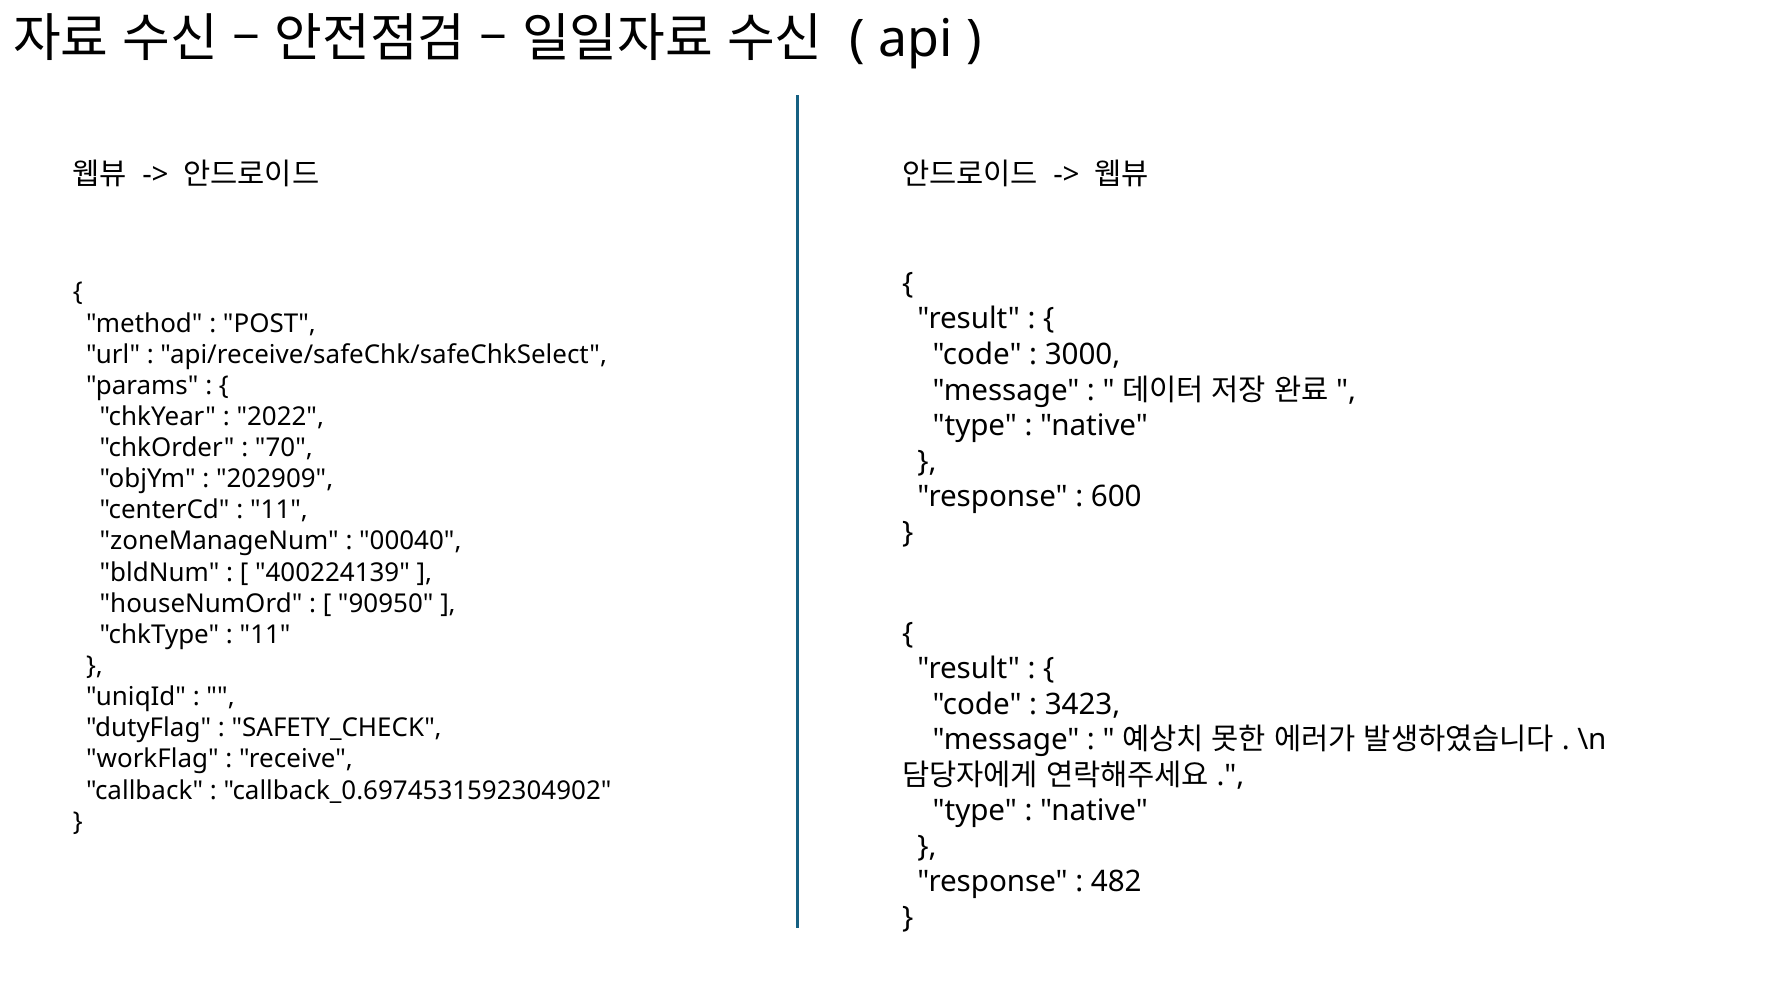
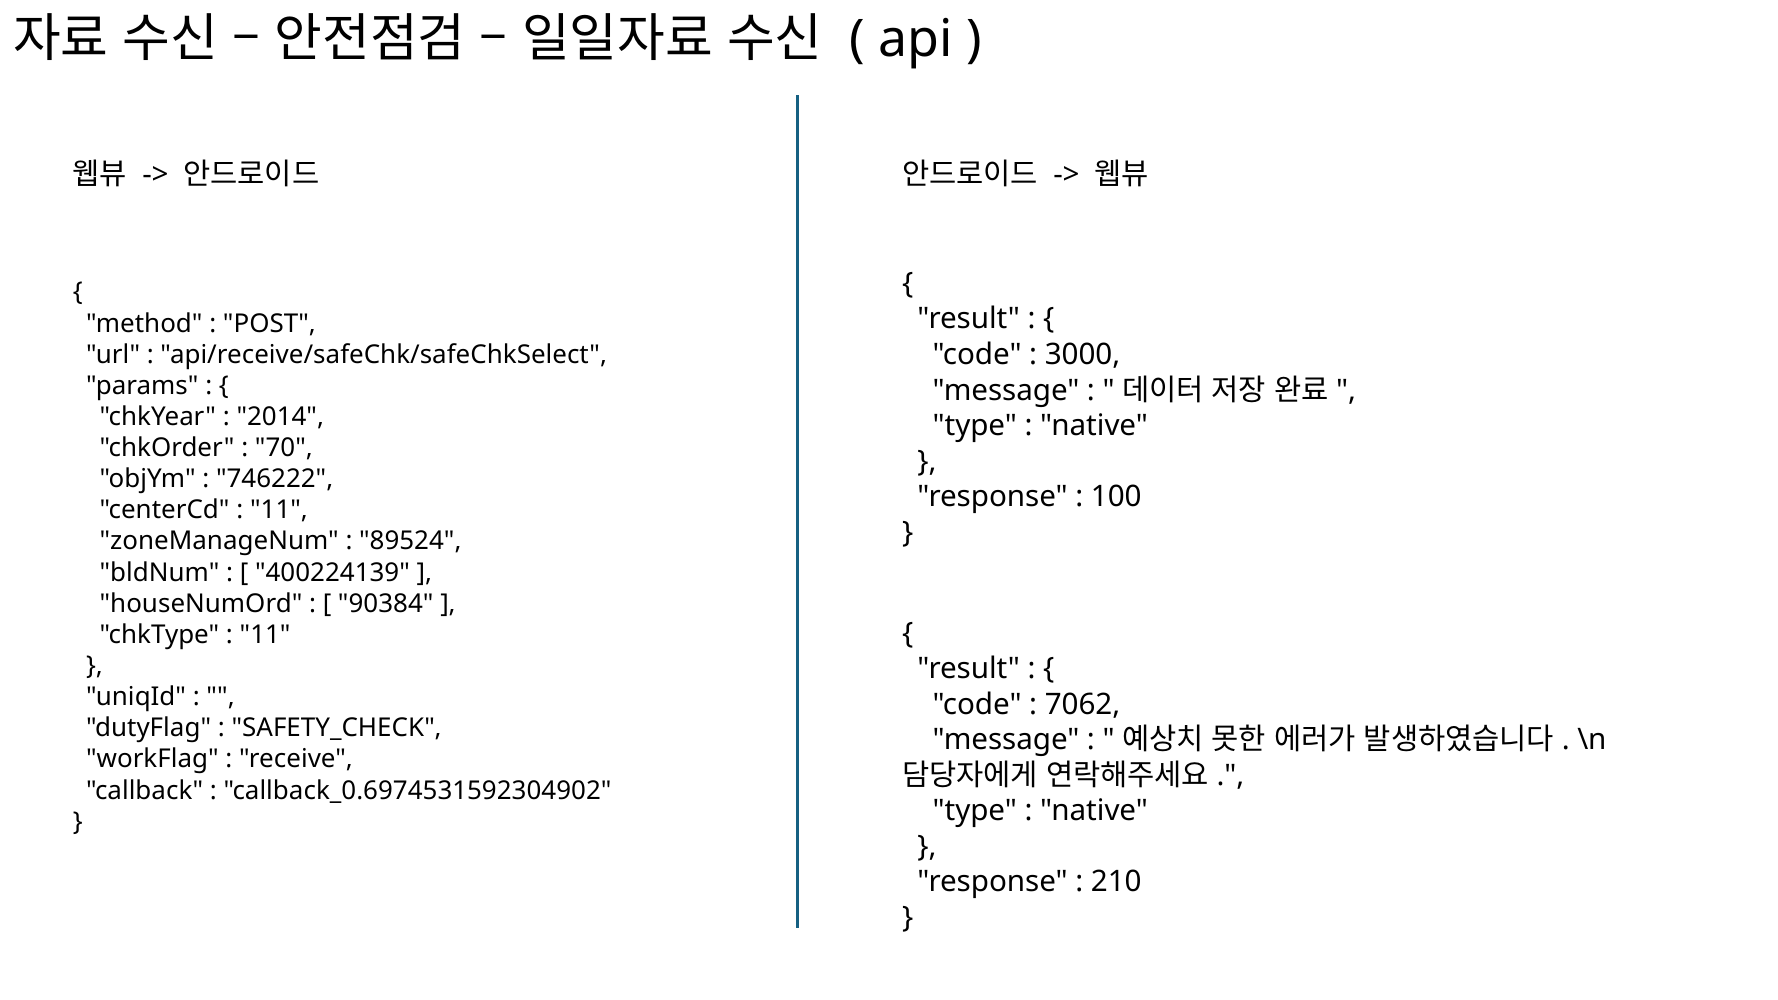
2022: 2022 -> 2014
202909: 202909 -> 746222
600: 600 -> 100
00040: 00040 -> 89524
90950: 90950 -> 90384
3423: 3423 -> 7062
482: 482 -> 210
